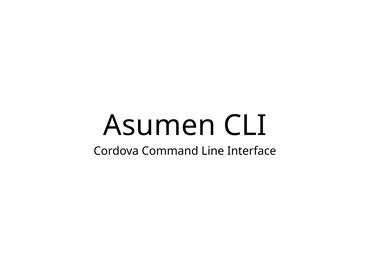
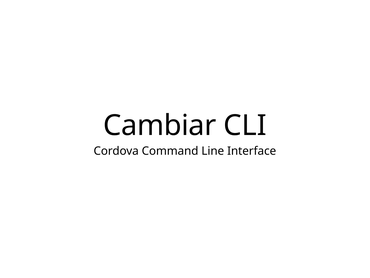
Asumen: Asumen -> Cambiar
